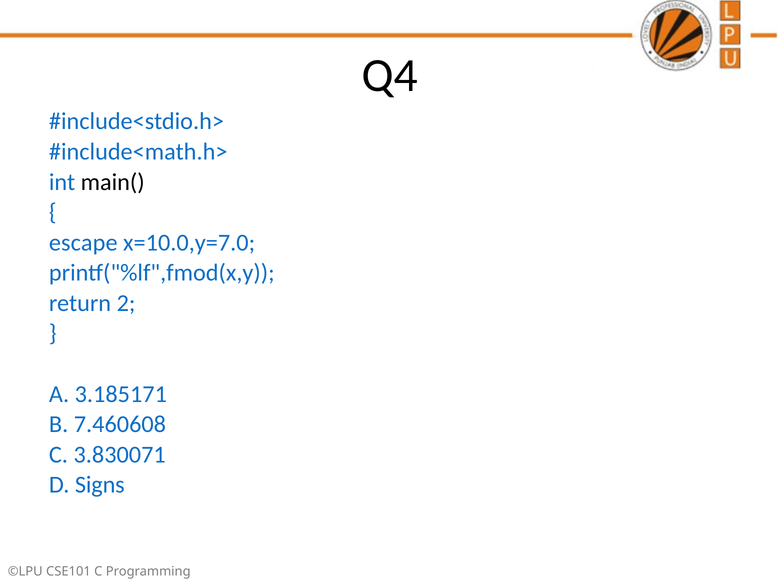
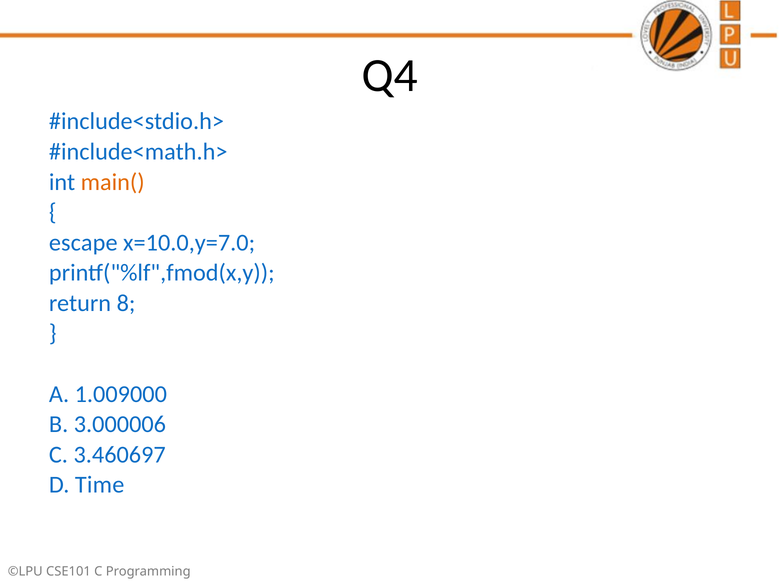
main( colour: black -> orange
2: 2 -> 8
3.185171: 3.185171 -> 1.009000
7.460608: 7.460608 -> 3.000006
3.830071: 3.830071 -> 3.460697
Signs: Signs -> Time
